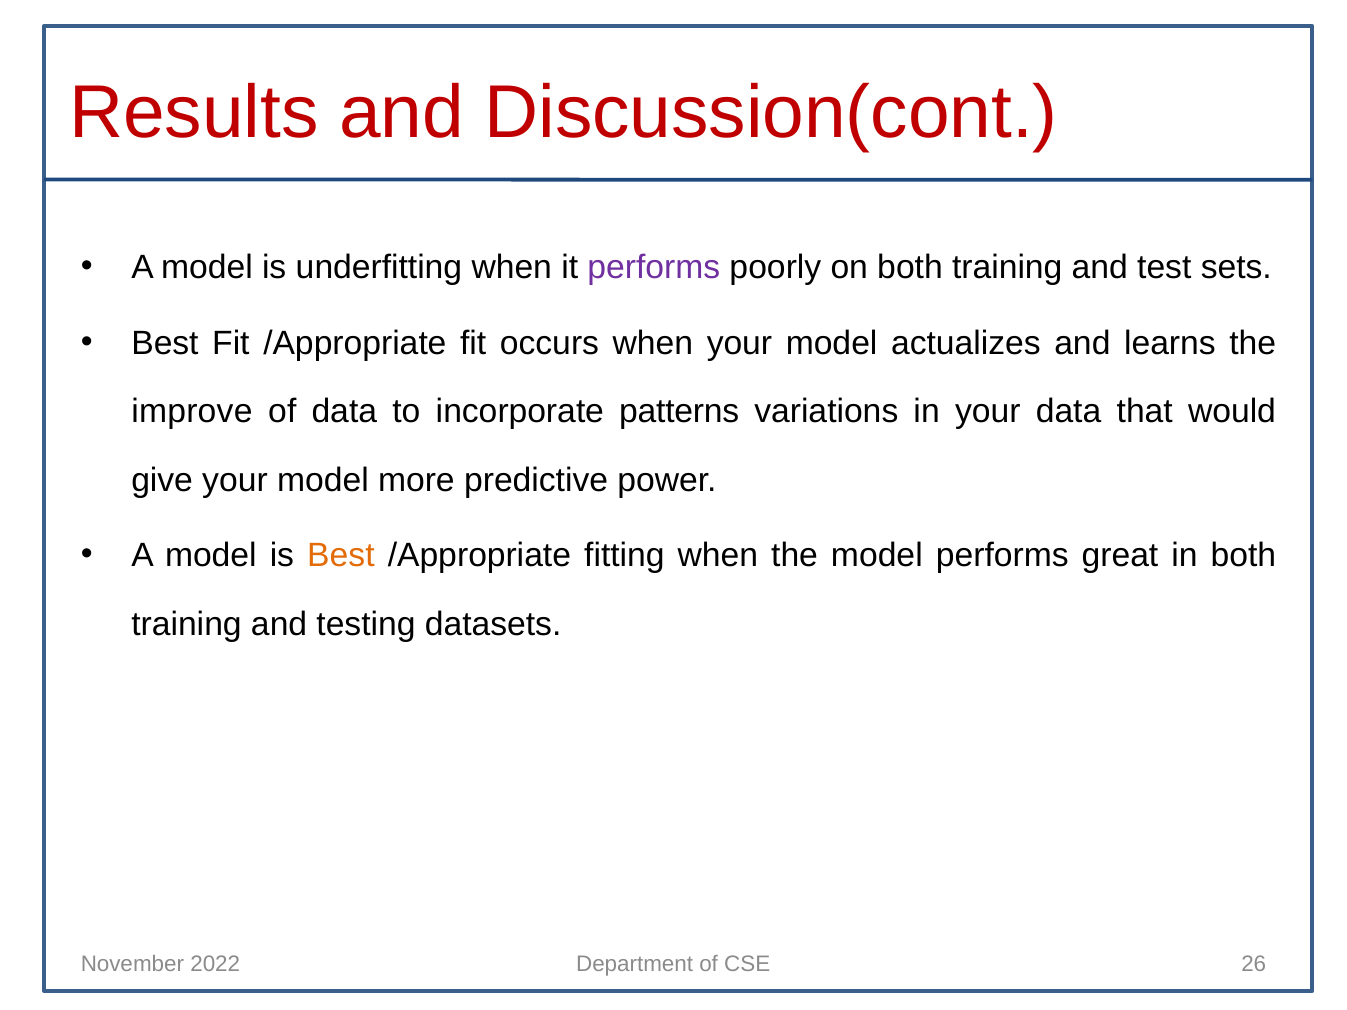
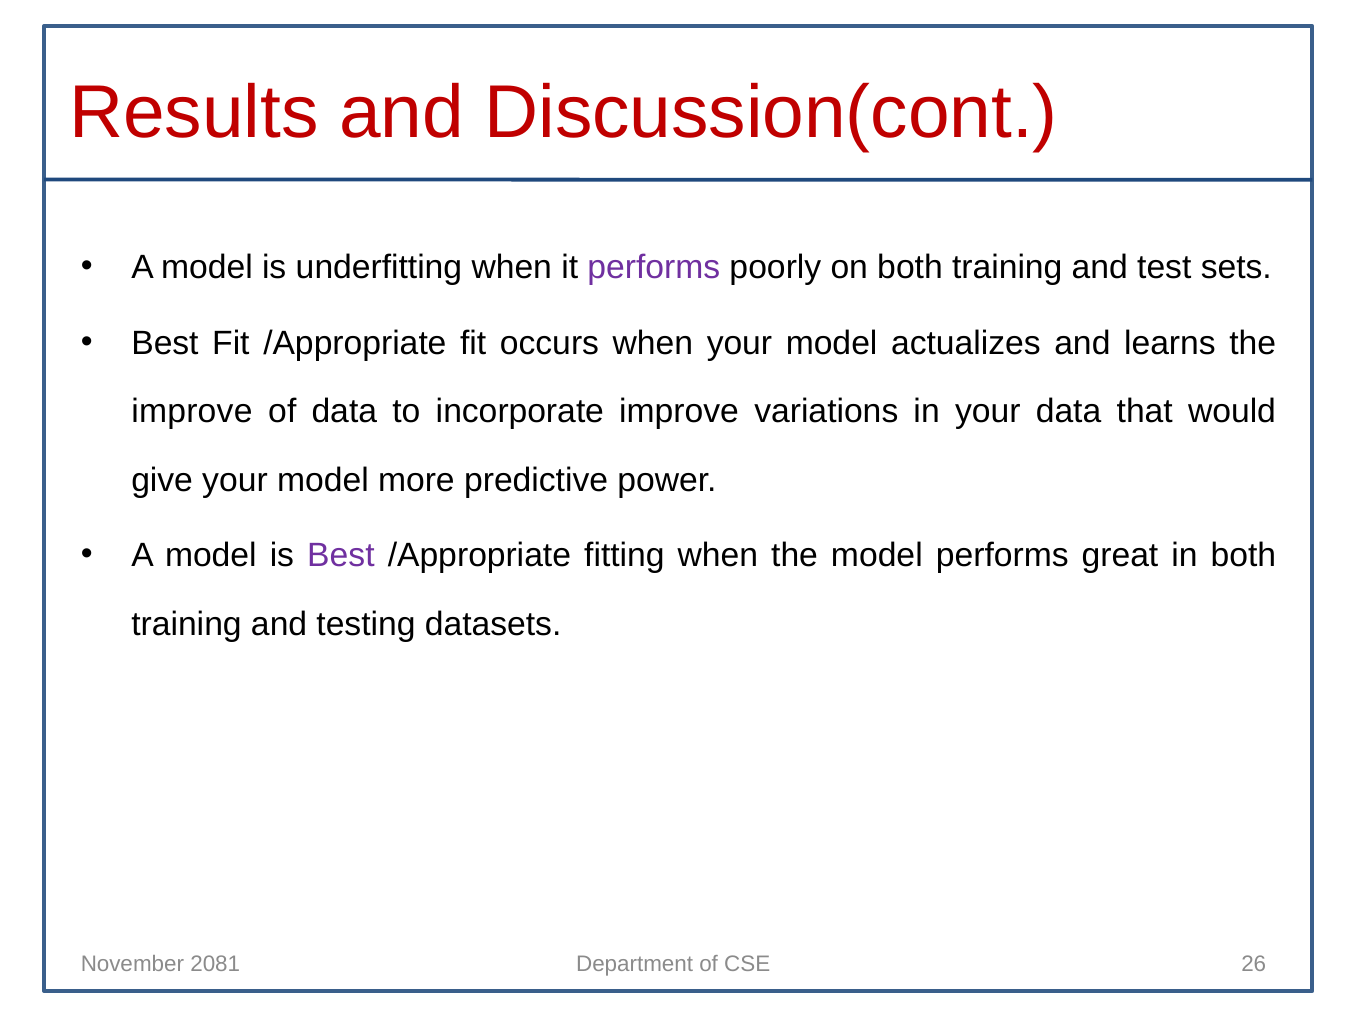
incorporate patterns: patterns -> improve
Best at (341, 556) colour: orange -> purple
2022: 2022 -> 2081
